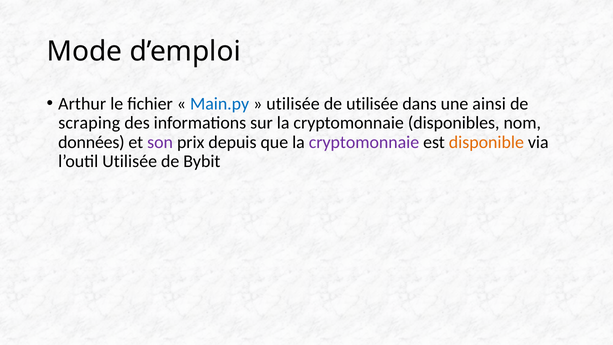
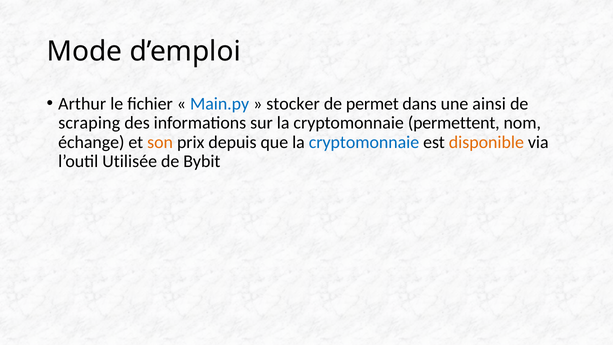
utilisée at (293, 104): utilisée -> stocker
de utilisée: utilisée -> permet
disponibles: disponibles -> permettent
données: données -> échange
son colour: purple -> orange
cryptomonnaie at (364, 142) colour: purple -> blue
